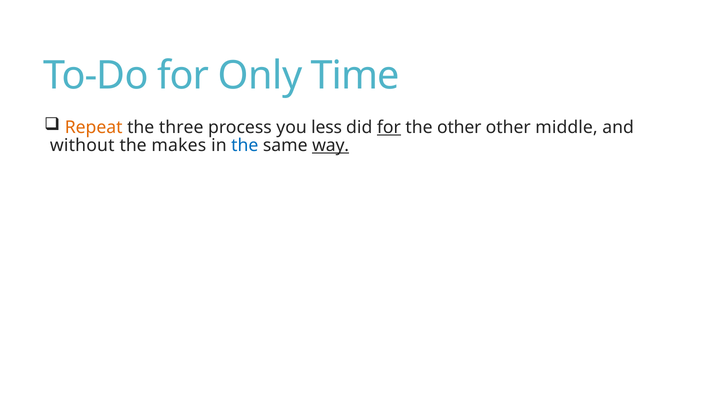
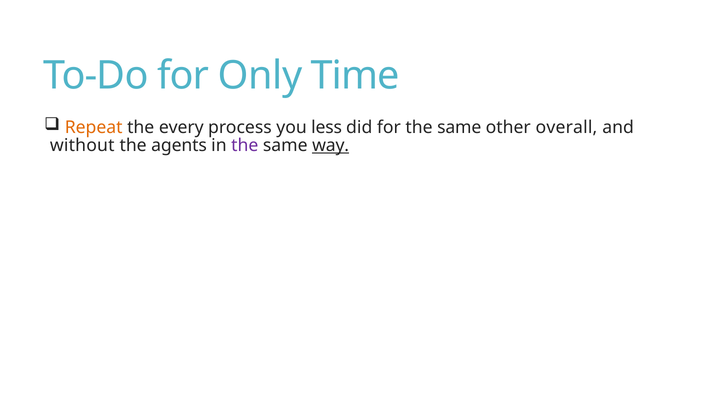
three: three -> every
for at (389, 127) underline: present -> none
other at (459, 127): other -> same
middle: middle -> overall
makes: makes -> agents
the at (245, 145) colour: blue -> purple
